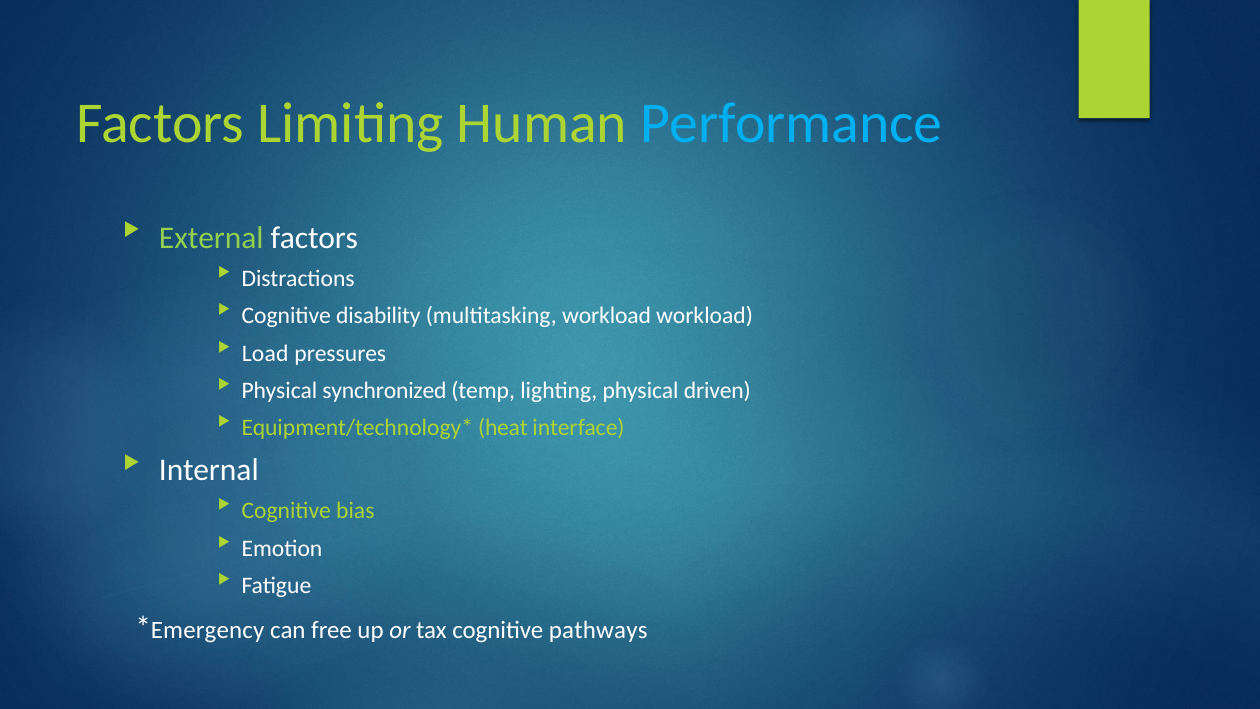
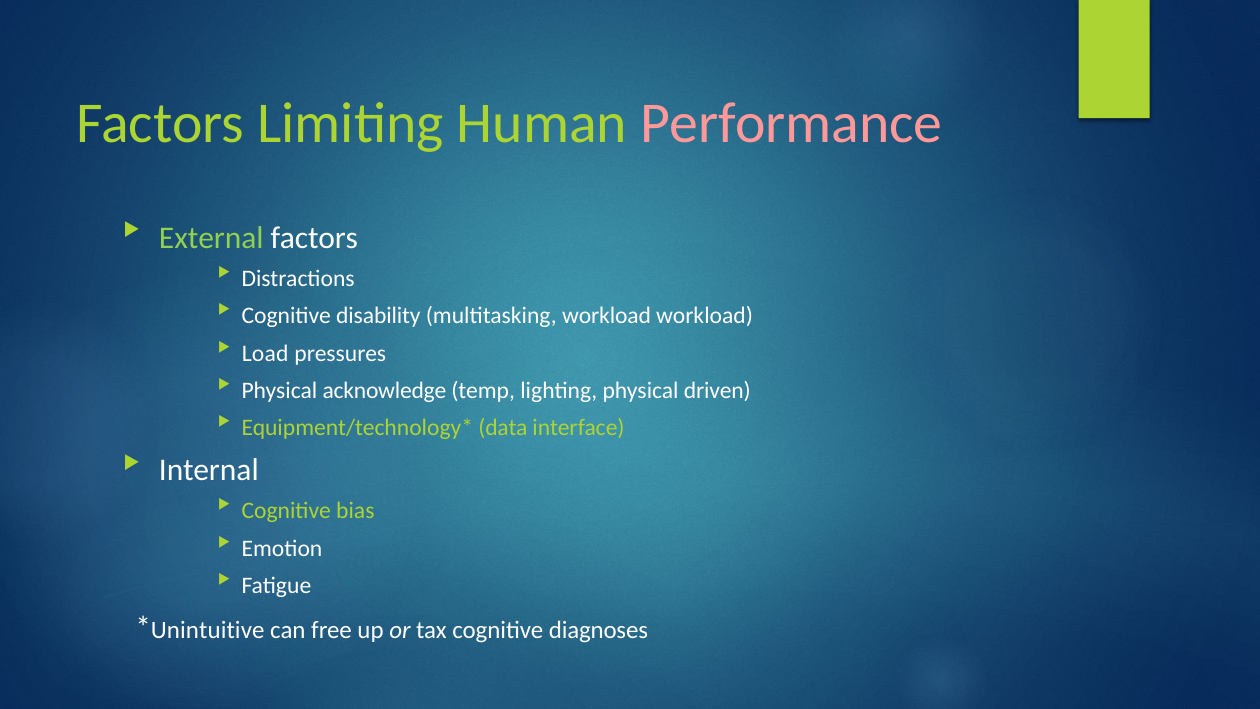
Performance colour: light blue -> pink
synchronized: synchronized -> acknowledge
heat: heat -> data
Emergency: Emergency -> Unintuitive
pathways: pathways -> diagnoses
